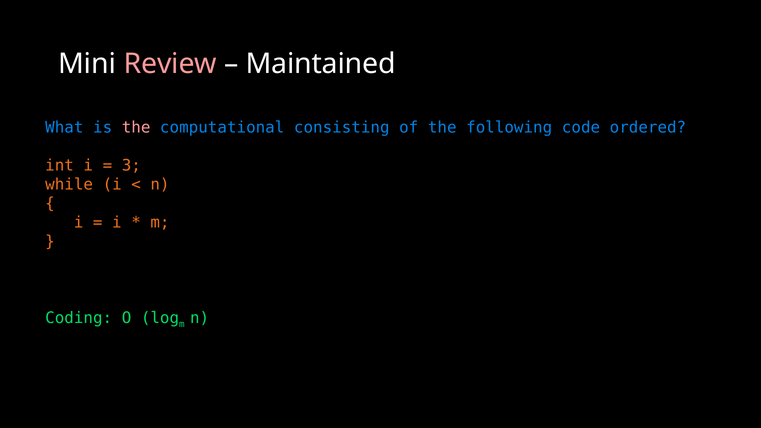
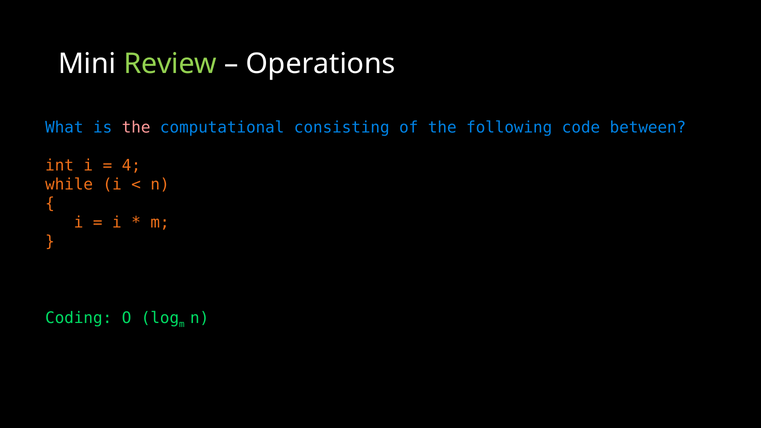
Review colour: pink -> light green
Maintained: Maintained -> Operations
ordered: ordered -> between
3: 3 -> 4
